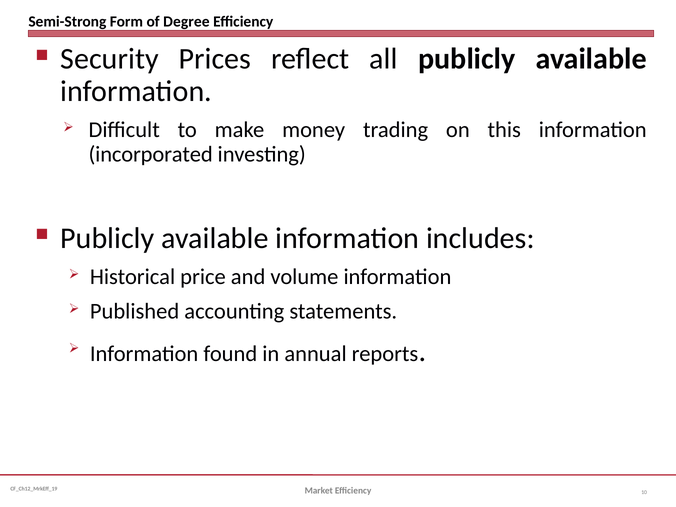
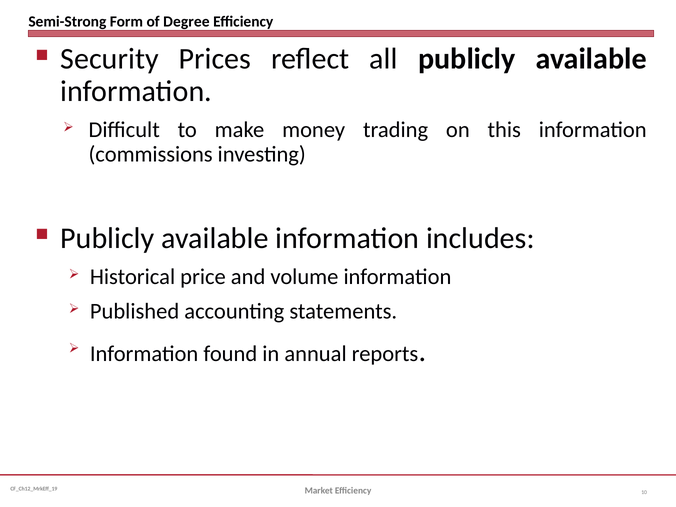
incorporated: incorporated -> commissions
